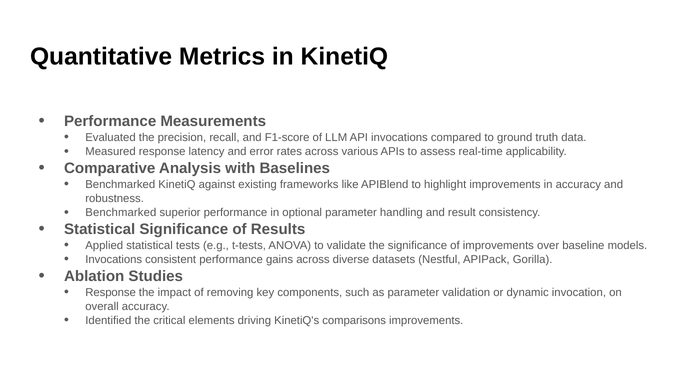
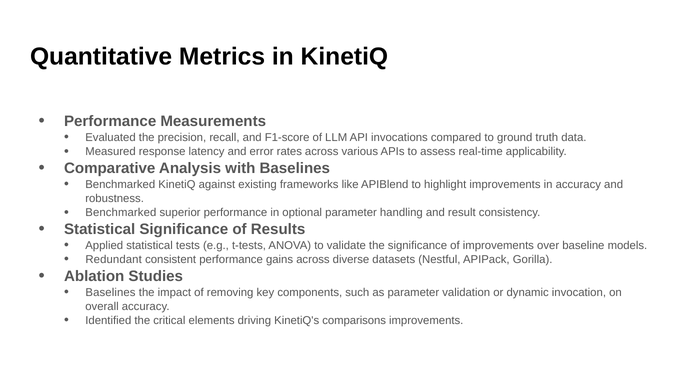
Invocations at (114, 260): Invocations -> Redundant
Response at (111, 292): Response -> Baselines
